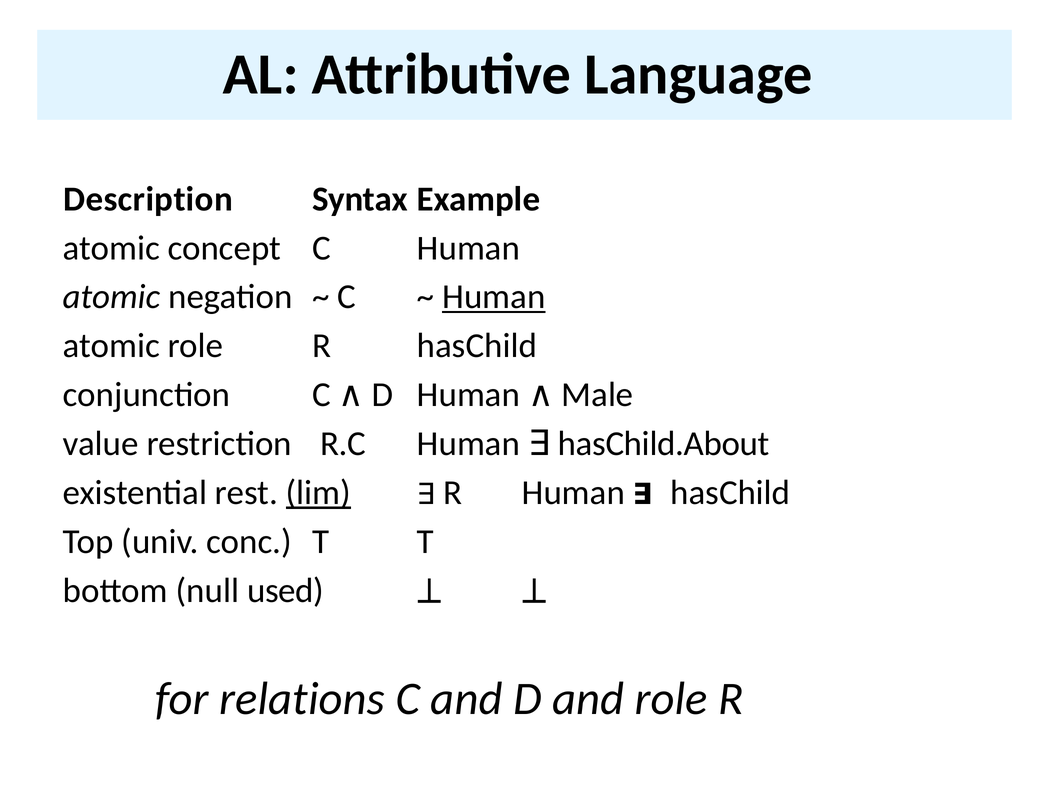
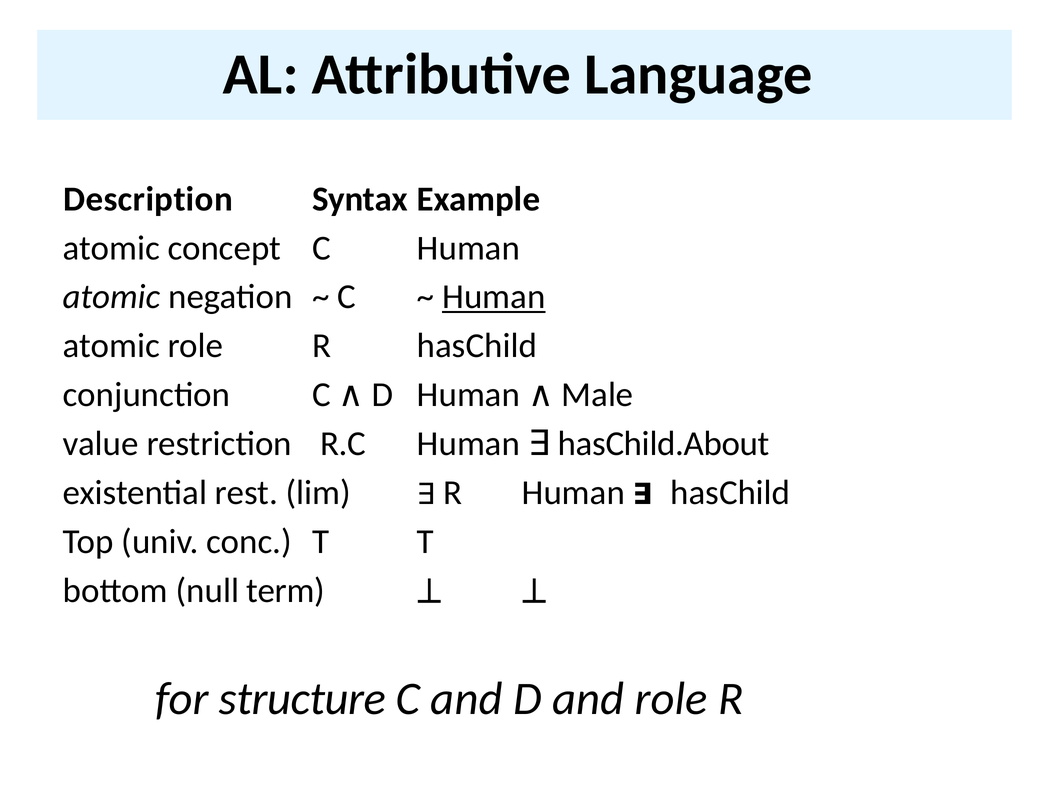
lim underline: present -> none
used: used -> term
relations: relations -> structure
